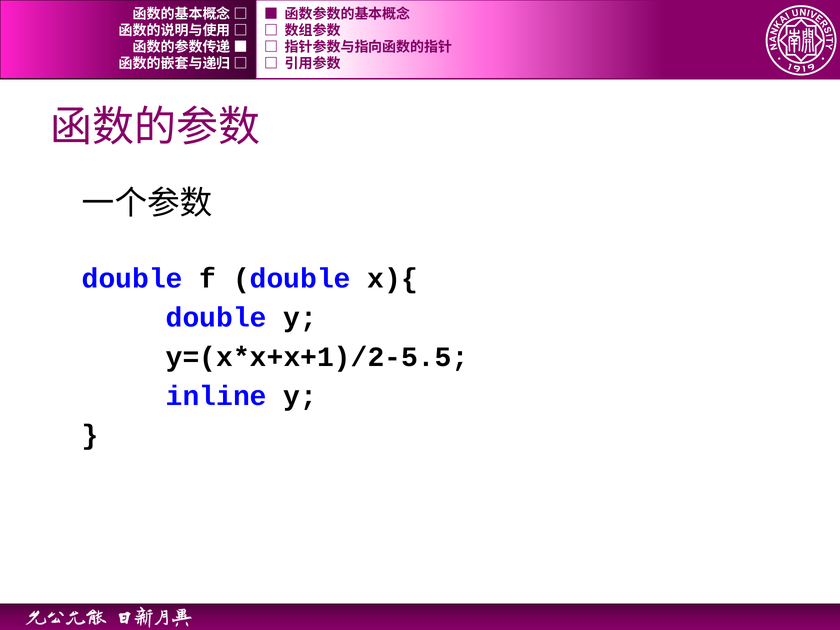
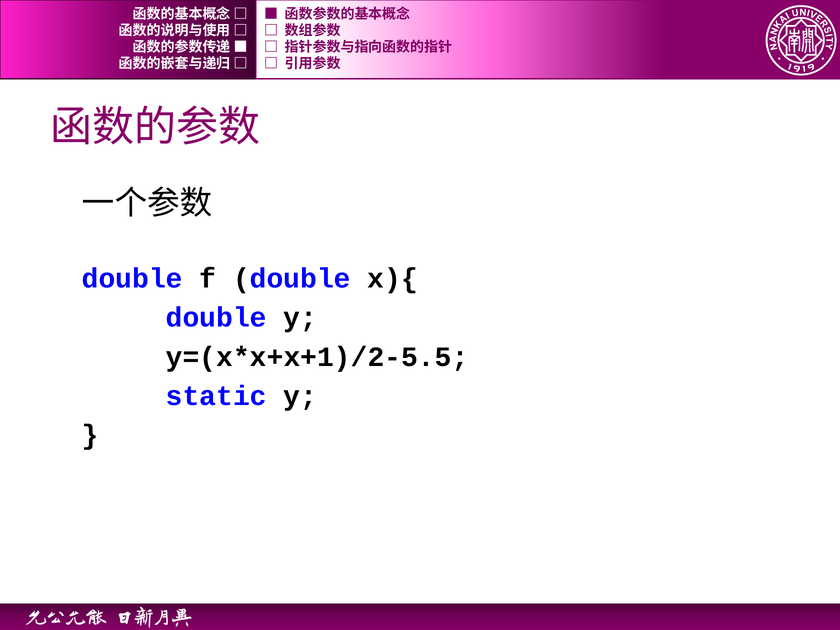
inline: inline -> static
